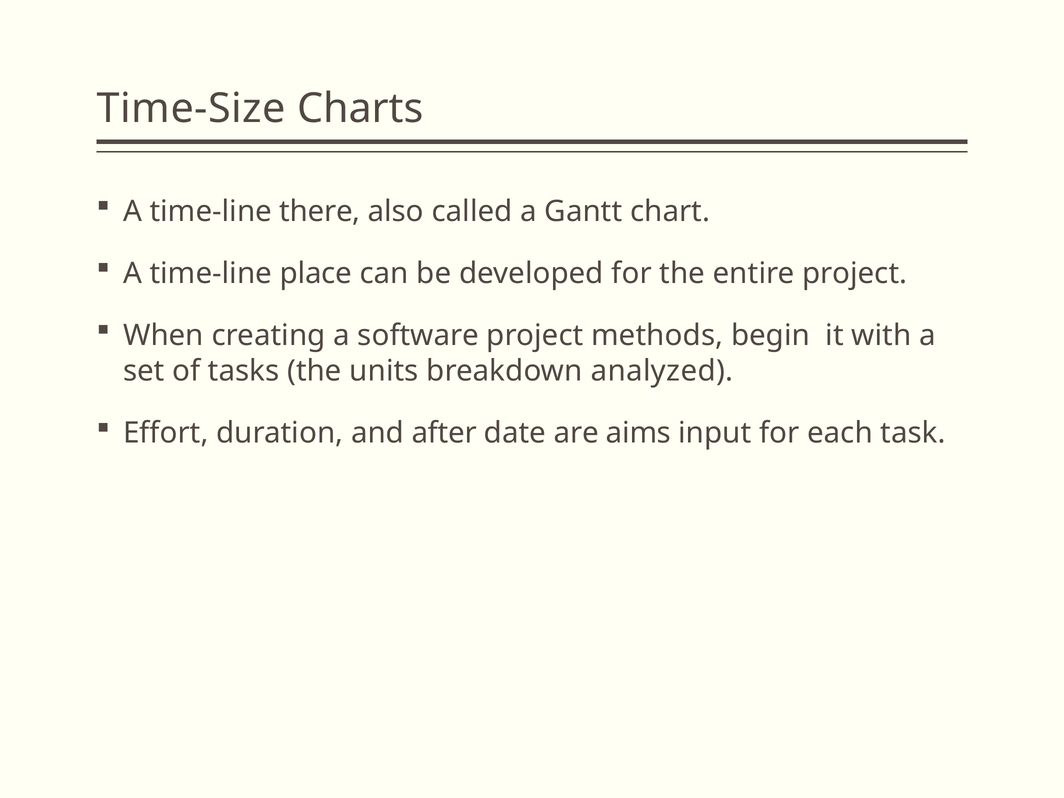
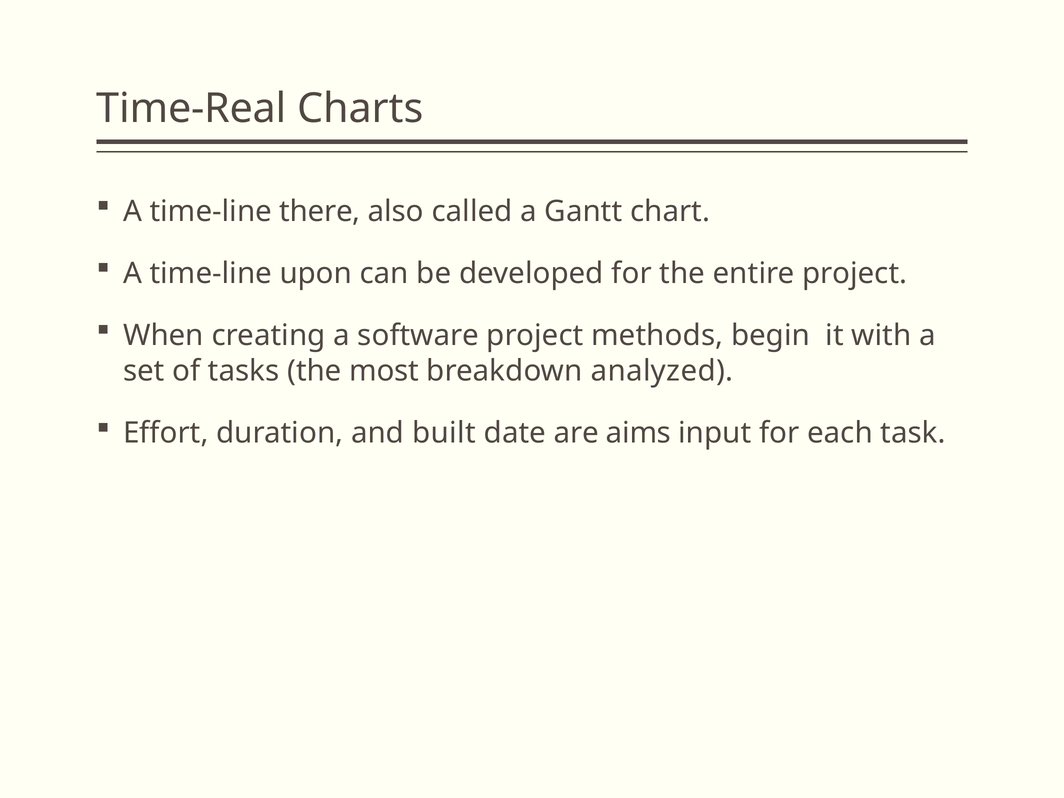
Time-Size: Time-Size -> Time-Real
place: place -> upon
units: units -> most
after: after -> built
